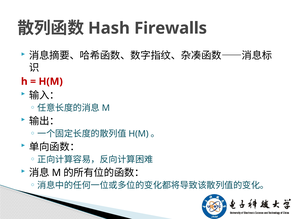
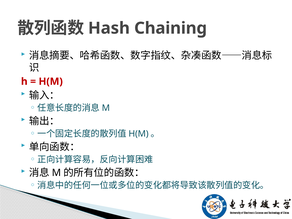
Firewalls: Firewalls -> Chaining
